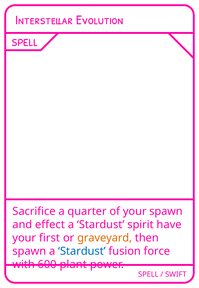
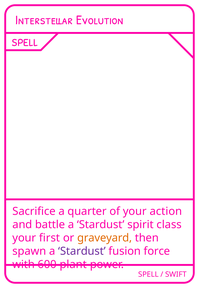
your spawn: spawn -> action
effect: effect -> battle
have: have -> class
Stardust at (82, 251) colour: blue -> purple
